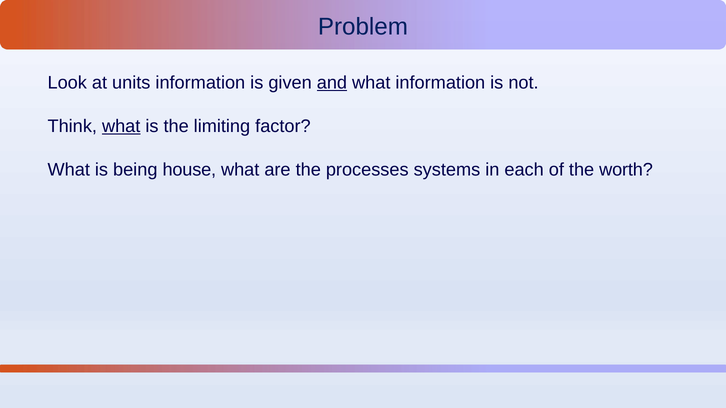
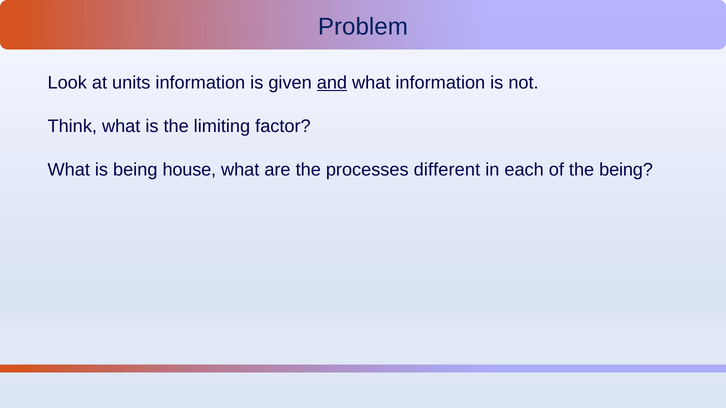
what at (121, 126) underline: present -> none
systems: systems -> different
the worth: worth -> being
